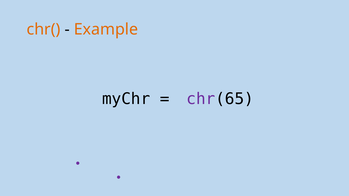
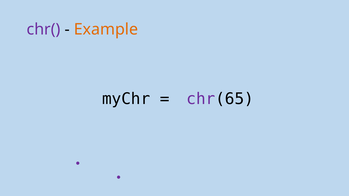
chr( colour: orange -> purple
